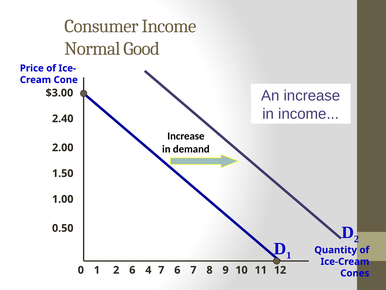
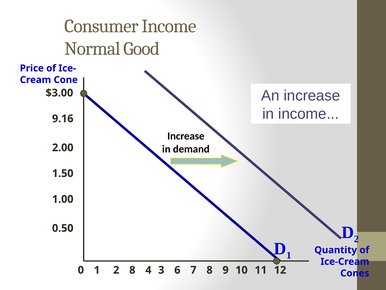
2.40: 2.40 -> 9.16
1 6: 6 -> 8
4 7: 7 -> 3
